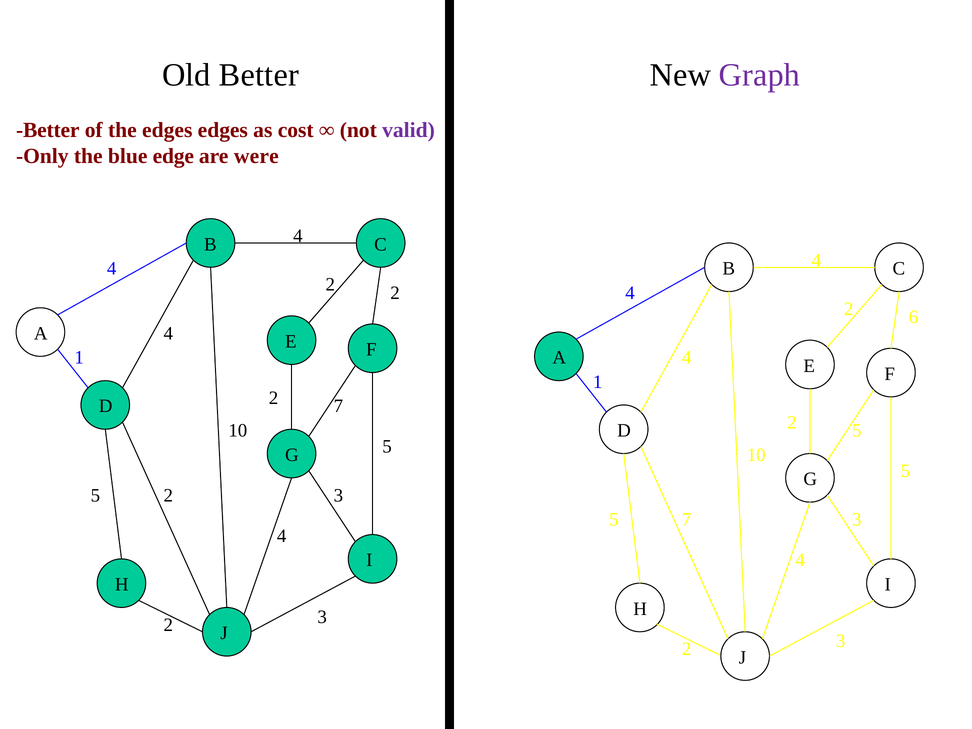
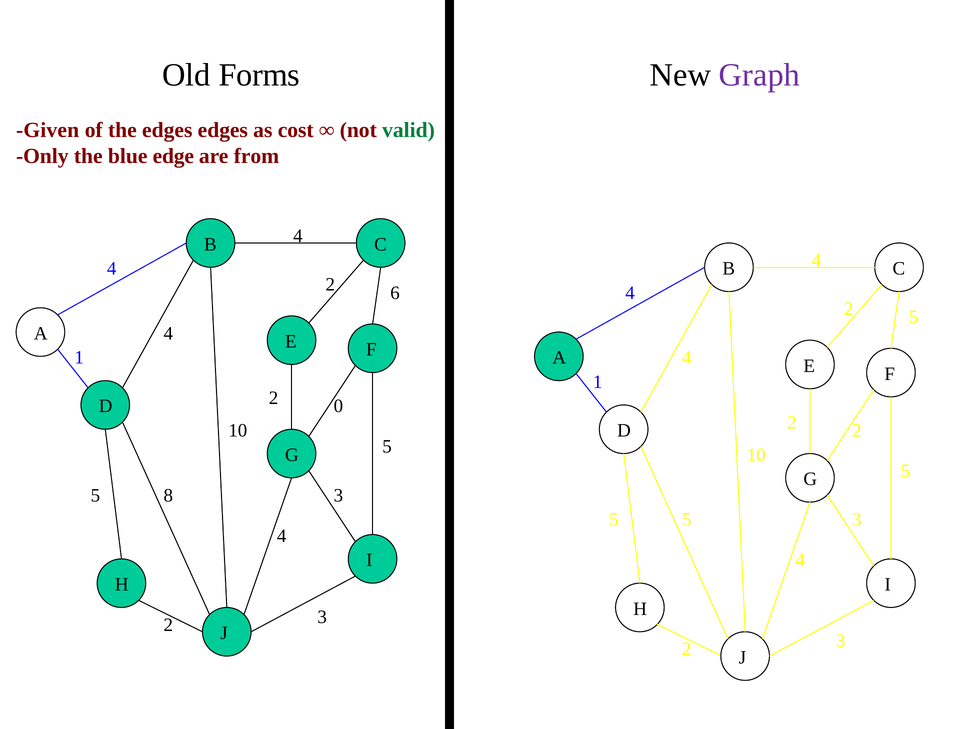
Old Better: Better -> Forms
Better at (48, 130): Better -> Given
valid colour: purple -> green
were: were -> from
2 2: 2 -> 6
6 at (914, 317): 6 -> 5
2 7: 7 -> 0
5 at (857, 431): 5 -> 2
2 at (168, 495): 2 -> 8
5 7: 7 -> 5
